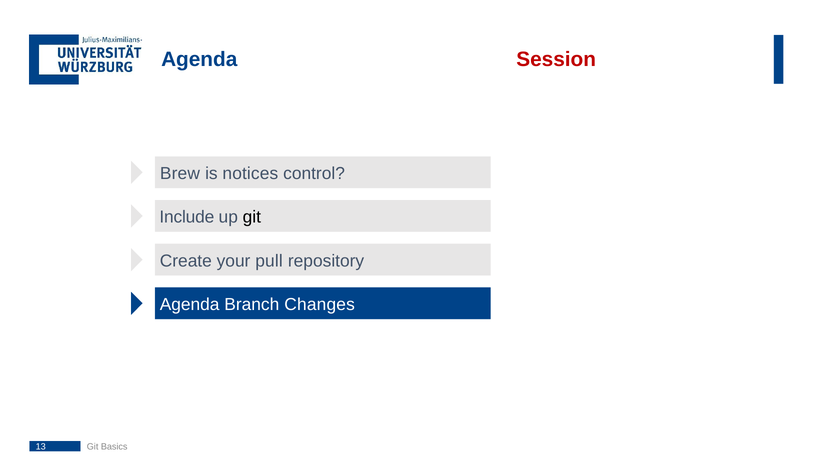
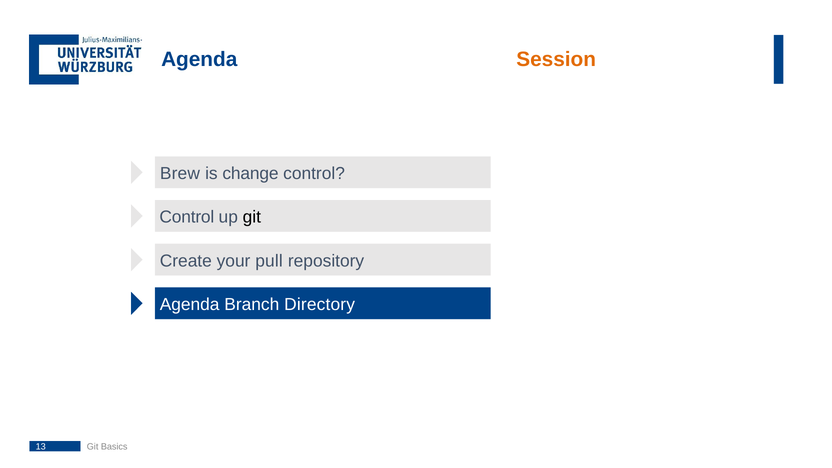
Session colour: red -> orange
notices: notices -> change
Include at (187, 217): Include -> Control
Changes: Changes -> Directory
